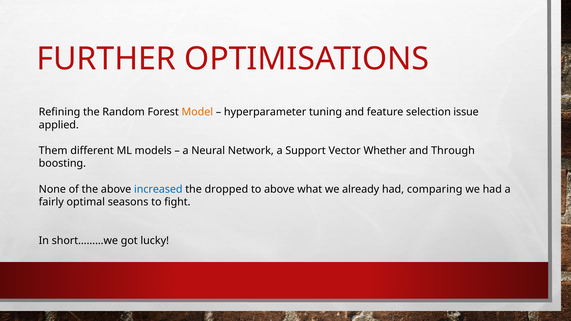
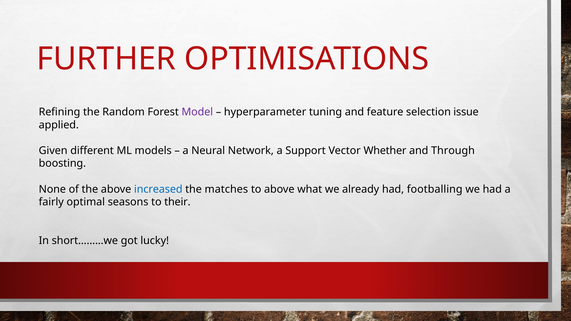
Model colour: orange -> purple
Them: Them -> Given
dropped: dropped -> matches
comparing: comparing -> footballing
fight: fight -> their
